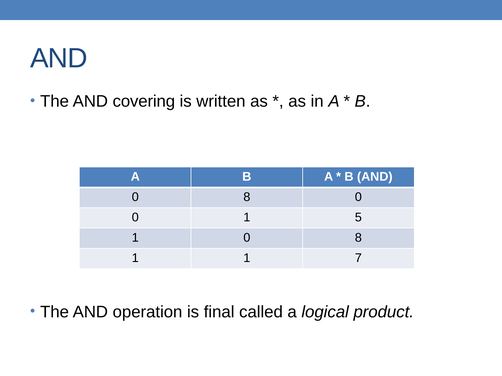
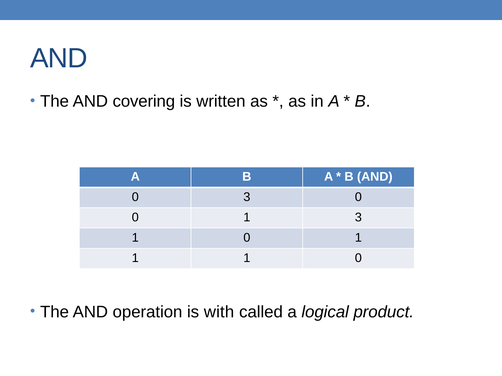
8 at (247, 197): 8 -> 3
1 5: 5 -> 3
1 0 8: 8 -> 1
1 1 7: 7 -> 0
final: final -> with
